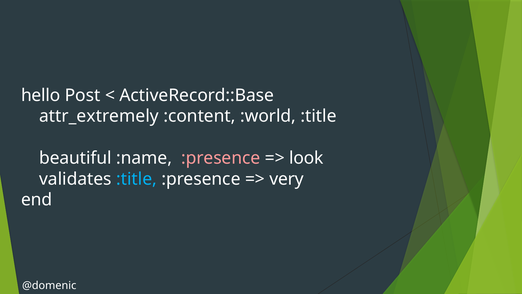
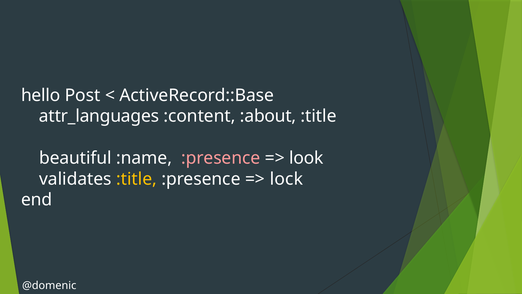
attr_extremely: attr_extremely -> attr_languages
:world: :world -> :about
:title at (136, 179) colour: light blue -> yellow
very: very -> lock
